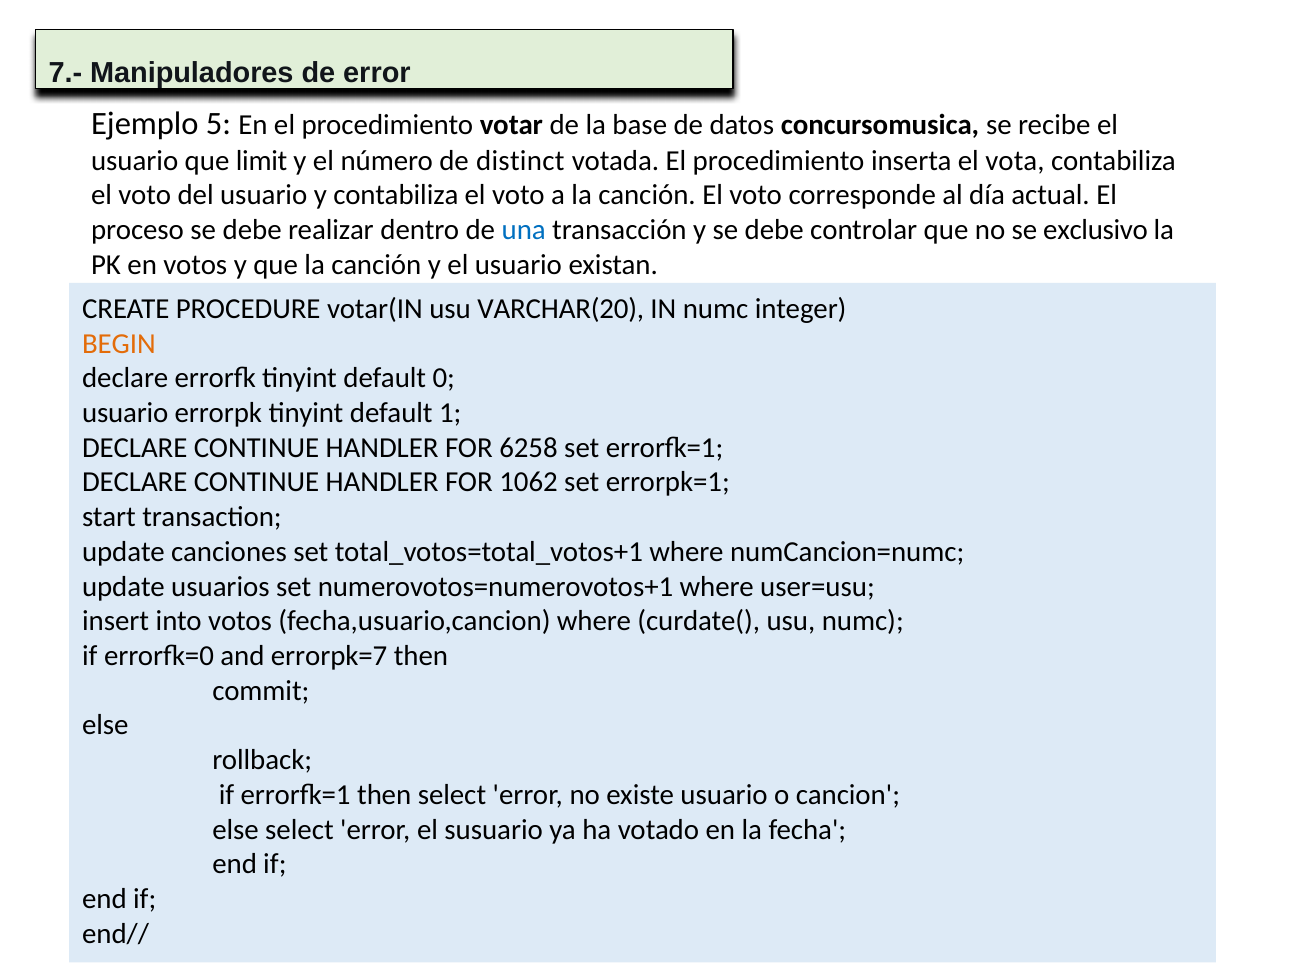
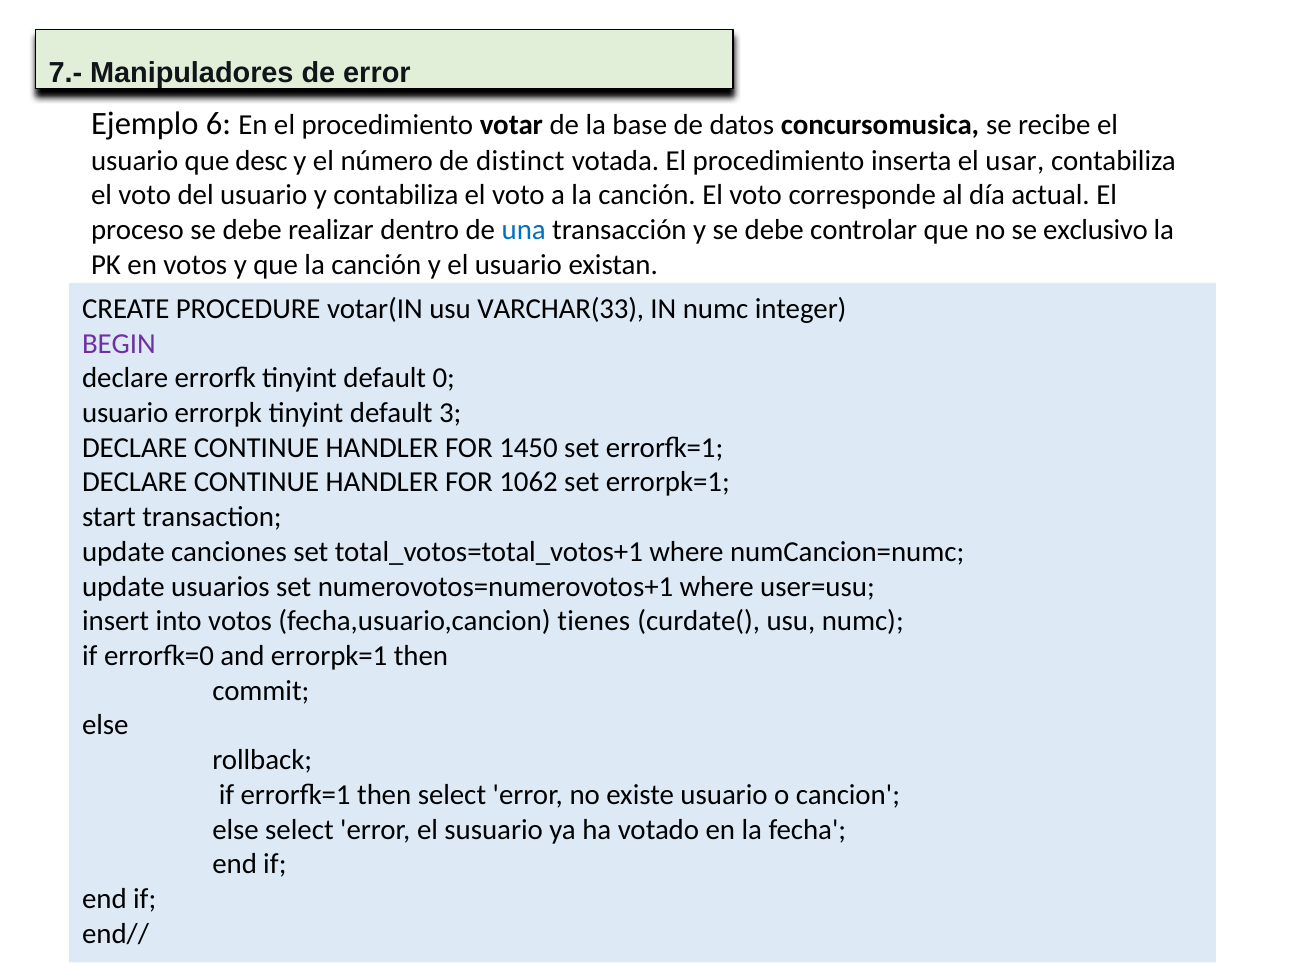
5: 5 -> 6
limit: limit -> desc
vota: vota -> usar
VARCHAR(20: VARCHAR(20 -> VARCHAR(33
BEGIN colour: orange -> purple
1: 1 -> 3
6258: 6258 -> 1450
fecha,usuario,cancion where: where -> tienes
and errorpk=7: errorpk=7 -> errorpk=1
